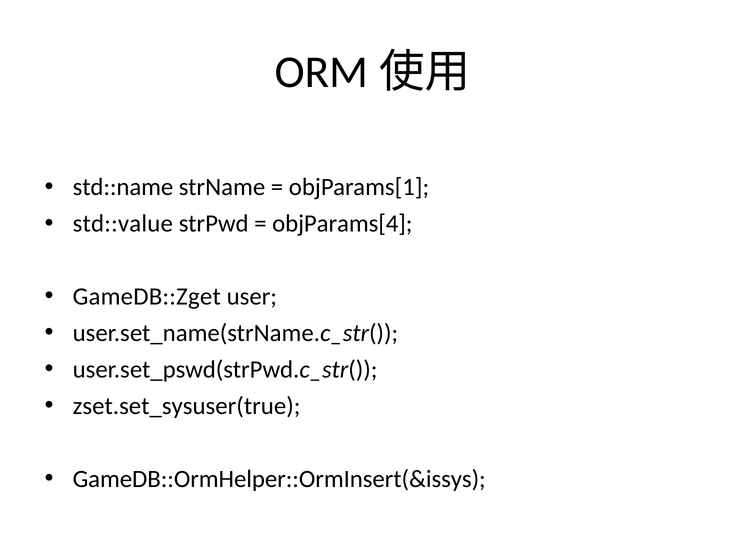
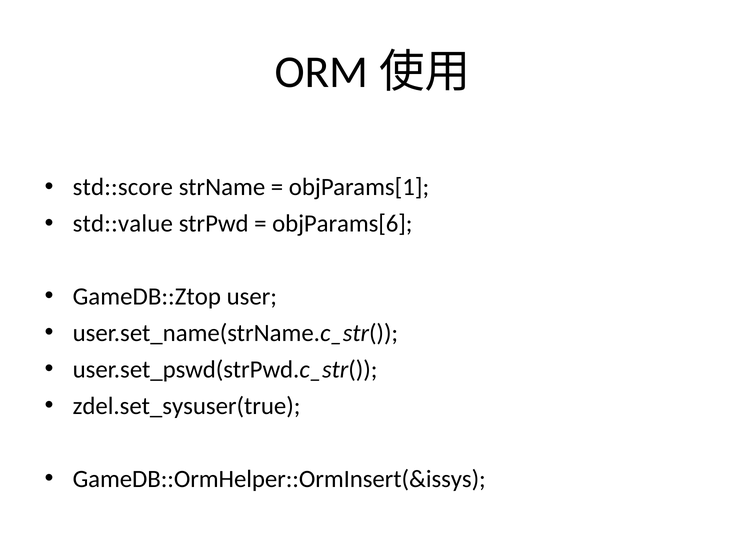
std::name: std::name -> std::score
objParams[4: objParams[4 -> objParams[6
GameDB::Zget: GameDB::Zget -> GameDB::Ztop
zset.set_sysuser(true: zset.set_sysuser(true -> zdel.set_sysuser(true
